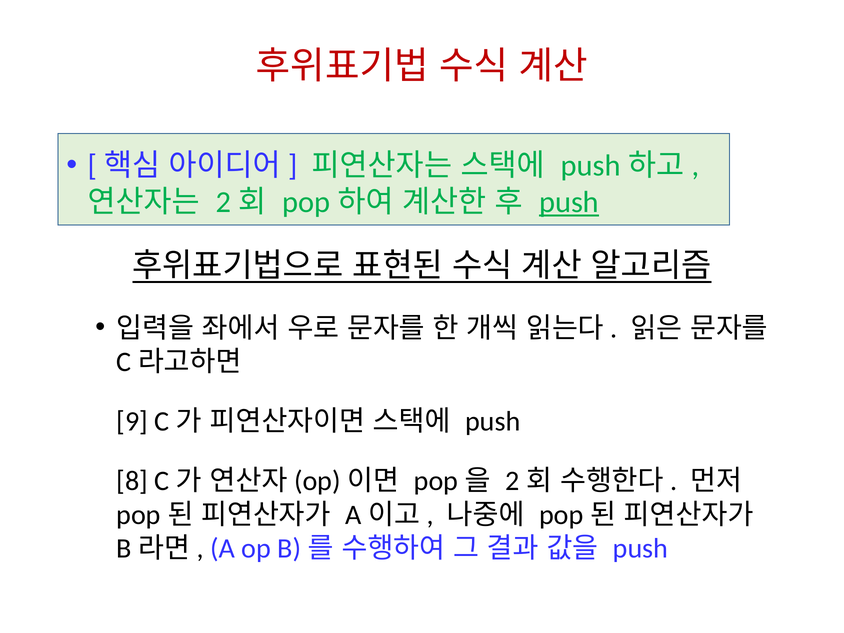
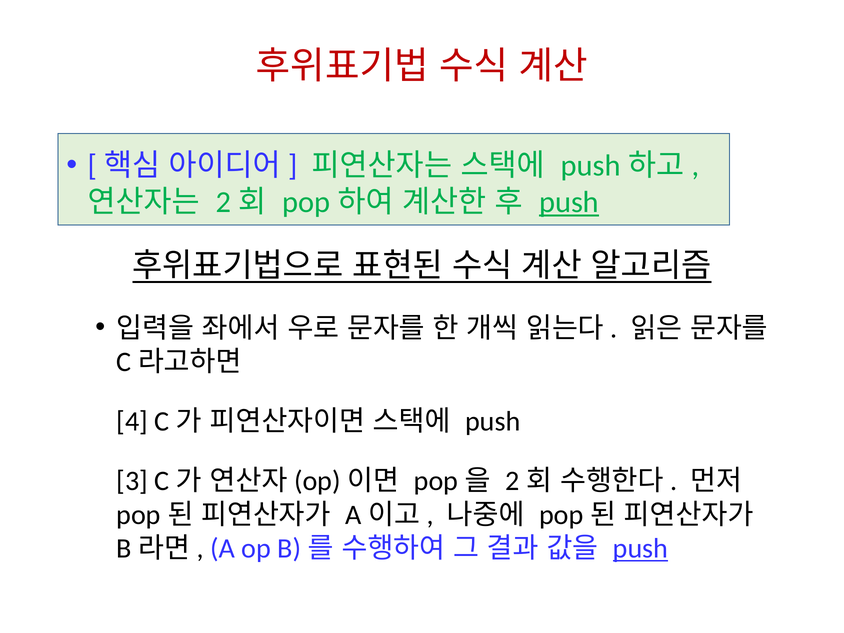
9: 9 -> 4
8: 8 -> 3
push at (640, 549) underline: none -> present
